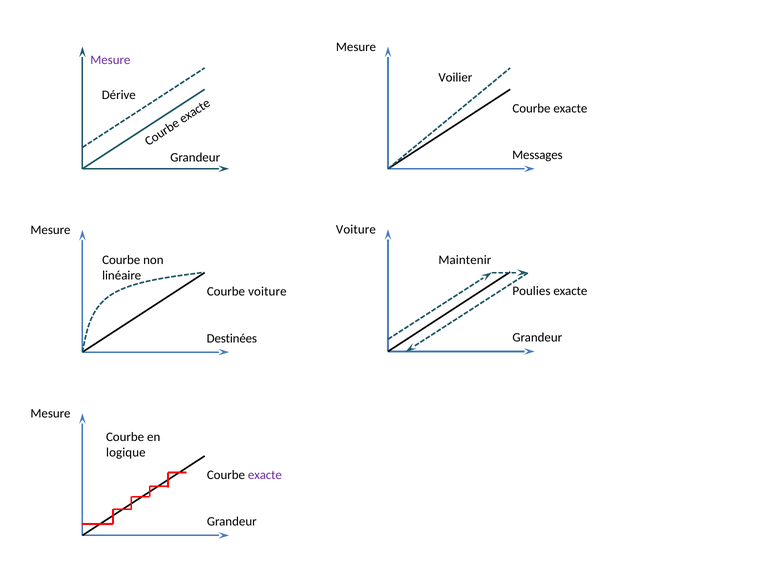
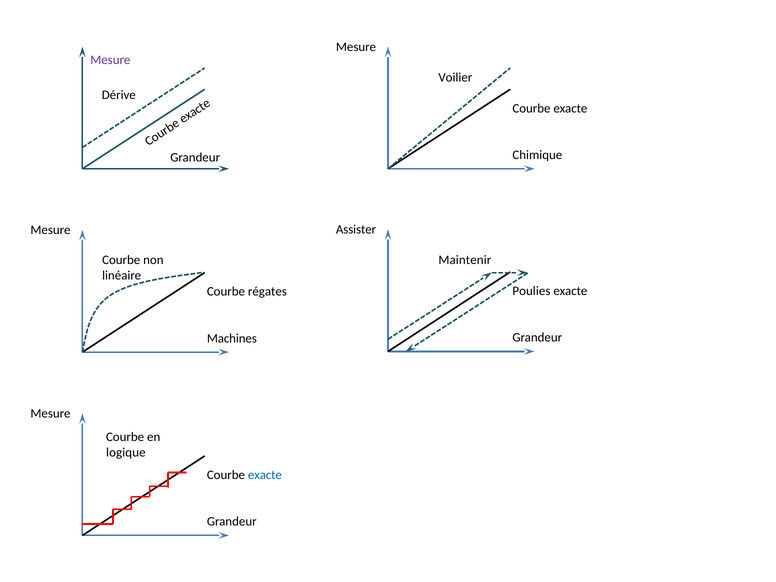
Messages: Messages -> Chimique
Voiture at (356, 229): Voiture -> Assister
Courbe voiture: voiture -> régates
Destinées: Destinées -> Machines
exacte at (265, 475) colour: purple -> blue
